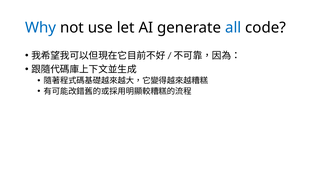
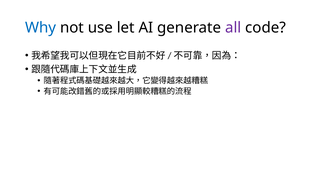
all colour: blue -> purple
